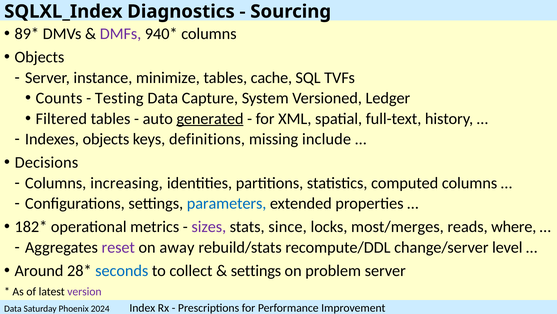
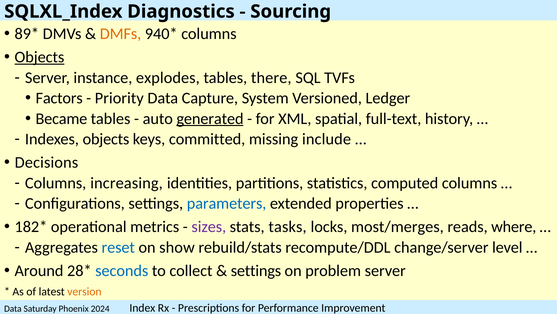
DMFs colour: purple -> orange
Objects at (39, 57) underline: none -> present
minimize: minimize -> explodes
cache: cache -> there
Counts: Counts -> Factors
Testing: Testing -> Priority
Filtered: Filtered -> Became
definitions: definitions -> committed
since: since -> tasks
reset colour: purple -> blue
away: away -> show
version colour: purple -> orange
